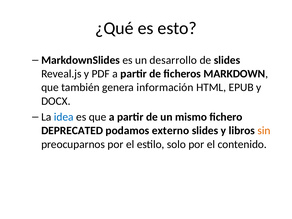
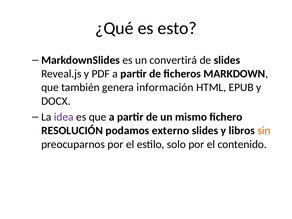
desarrollo: desarrollo -> convertirá
idea colour: blue -> purple
DEPRECATED: DEPRECATED -> RESOLUCIÓN
